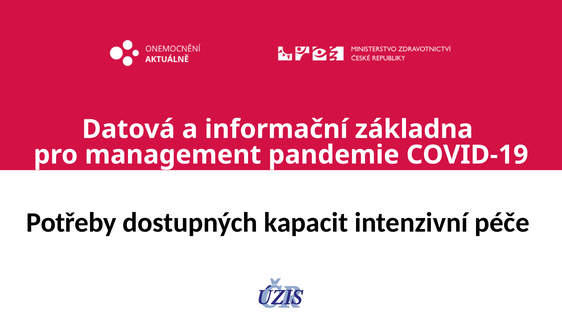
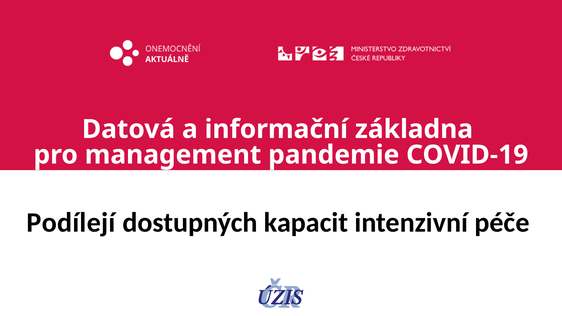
Potřeby: Potřeby -> Podílejí
